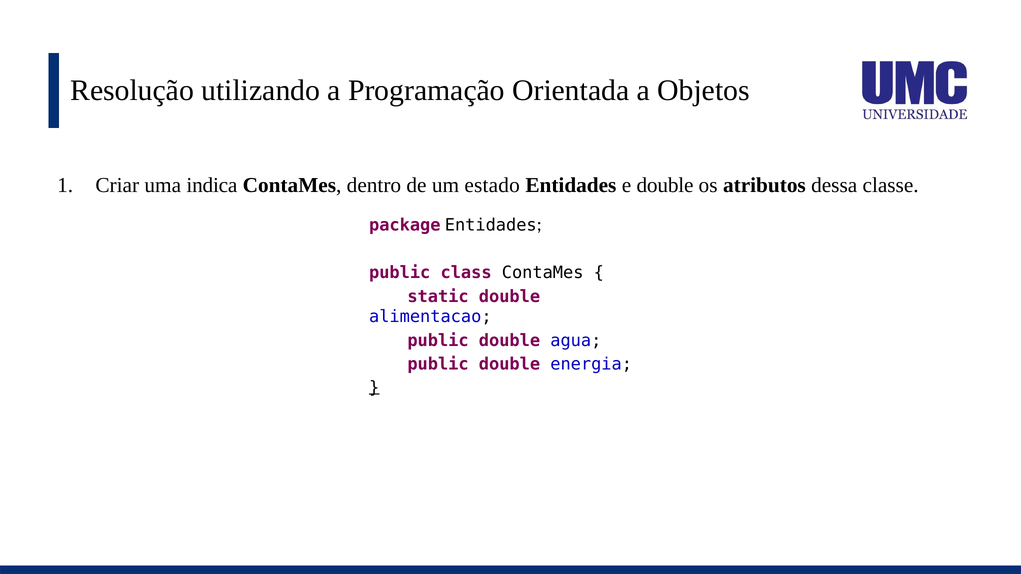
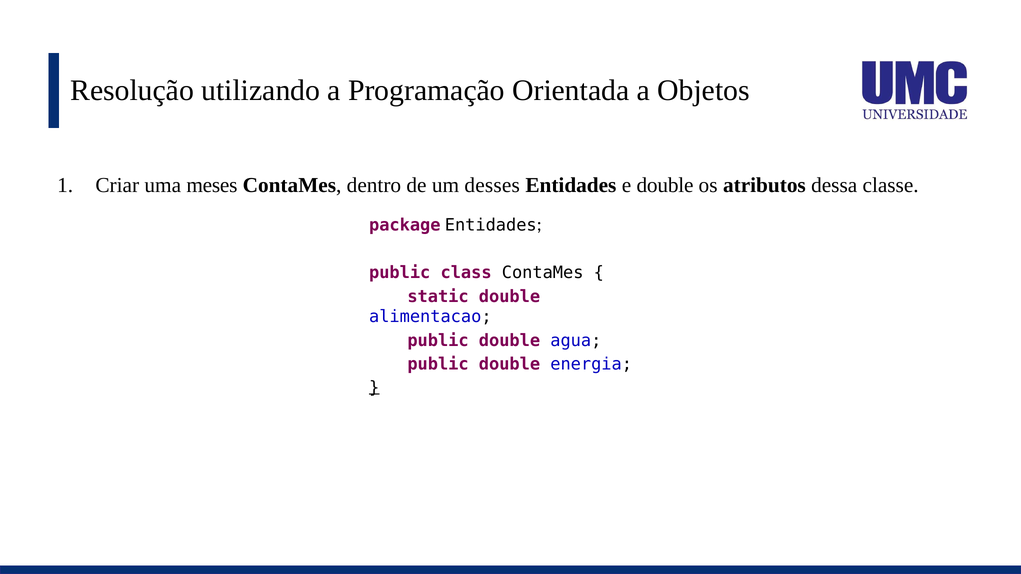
indica: indica -> meses
estado: estado -> desses
